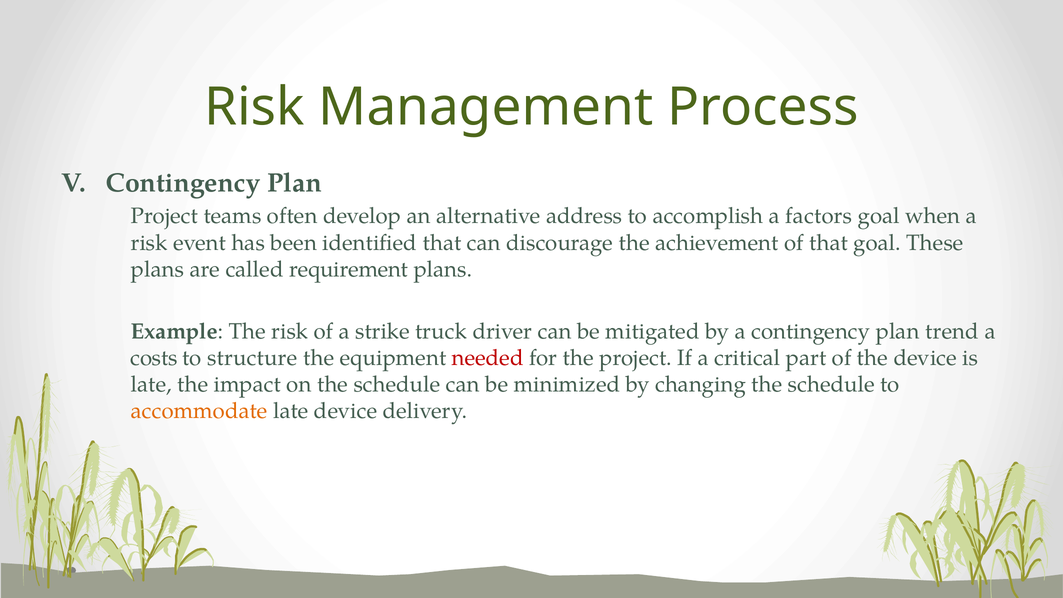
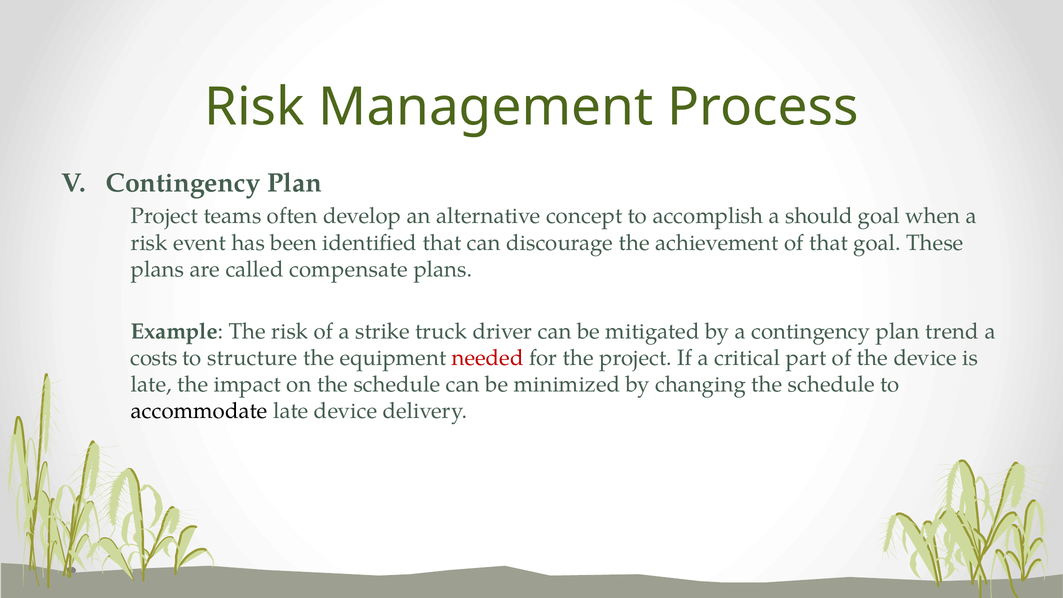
address: address -> concept
factors: factors -> should
requirement: requirement -> compensate
accommodate colour: orange -> black
